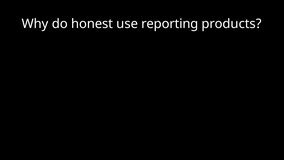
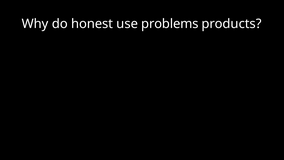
reporting: reporting -> problems
